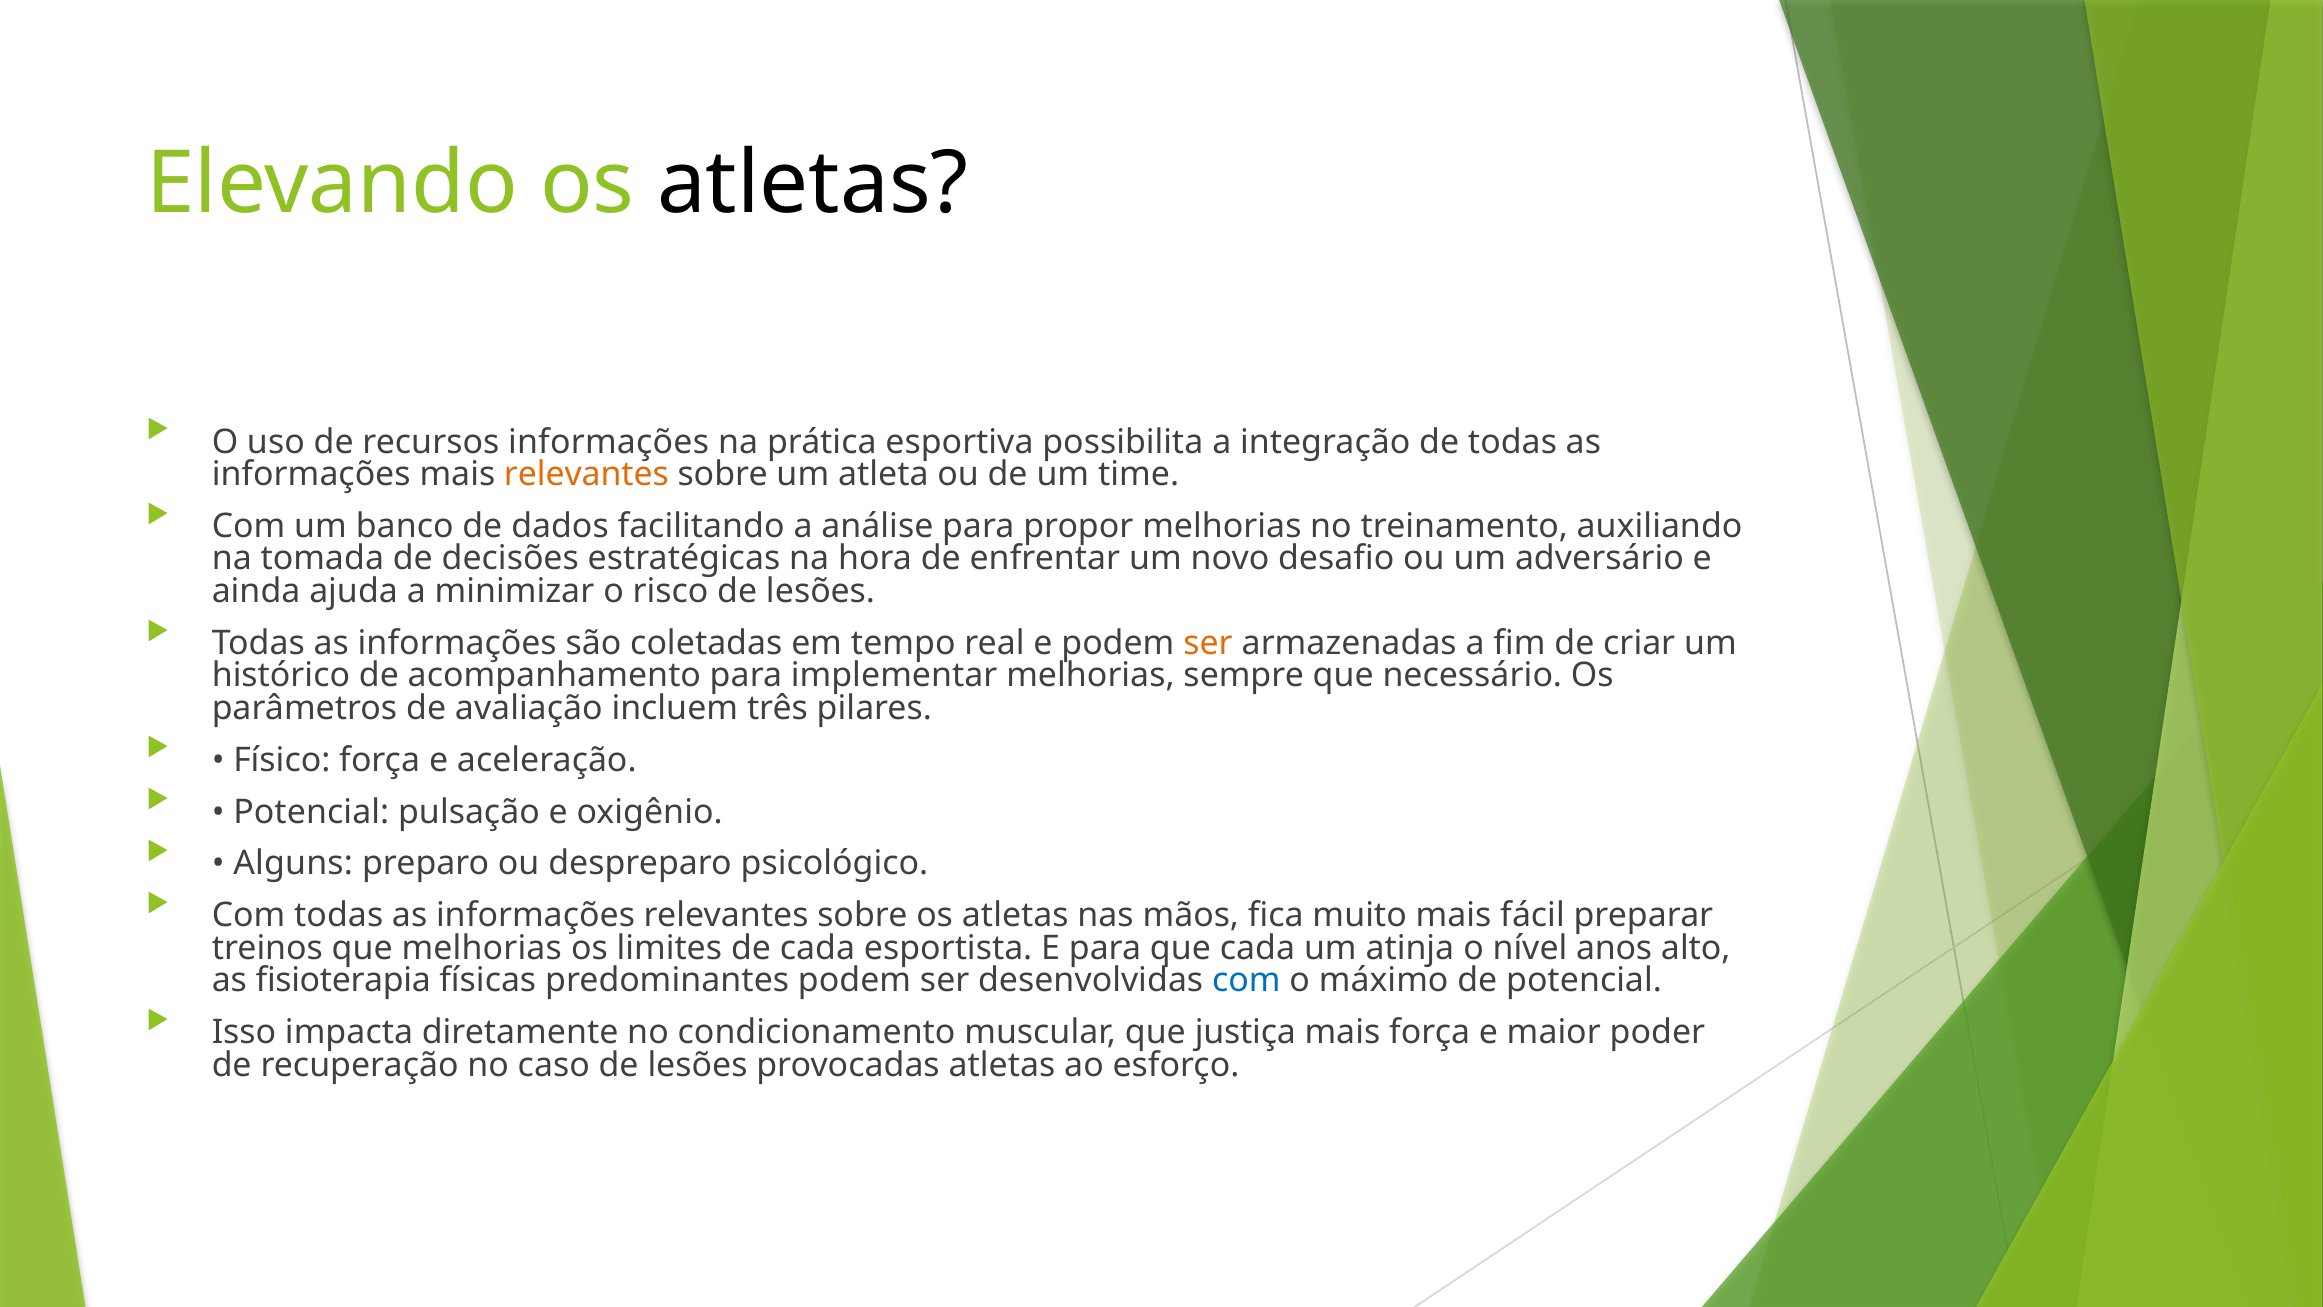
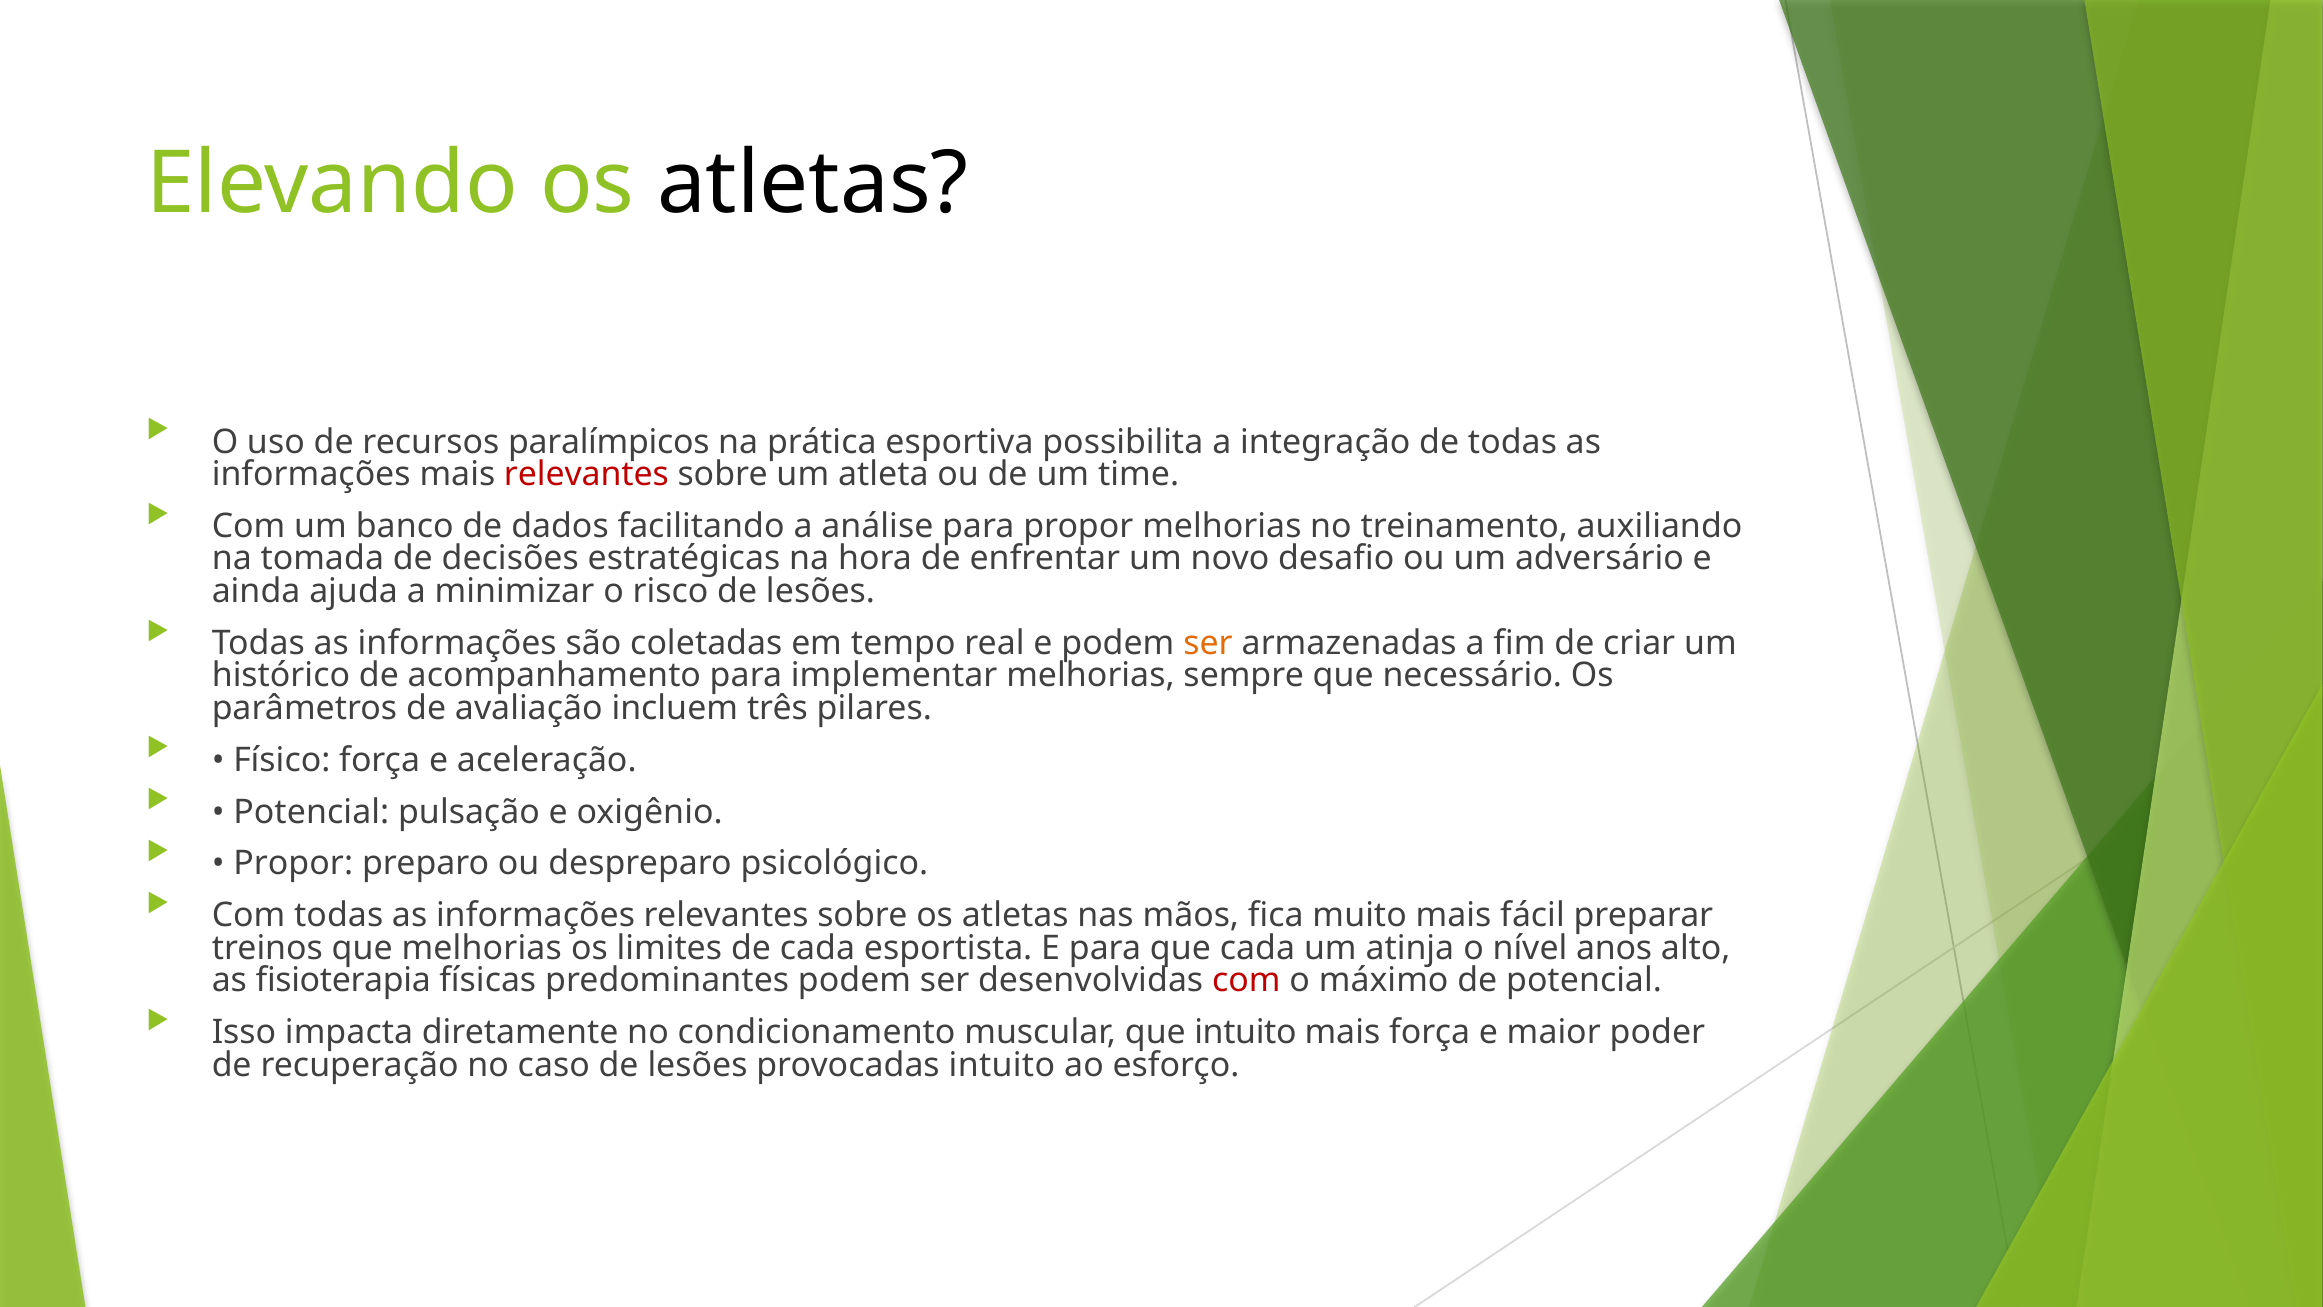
recursos informações: informações -> paralímpicos
relevantes at (586, 474) colour: orange -> red
Alguns at (293, 864): Alguns -> Propor
com at (1246, 980) colour: blue -> red
que justiça: justiça -> intuito
provocadas atletas: atletas -> intuito
